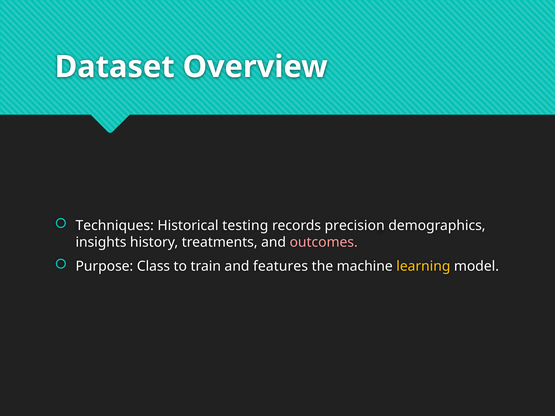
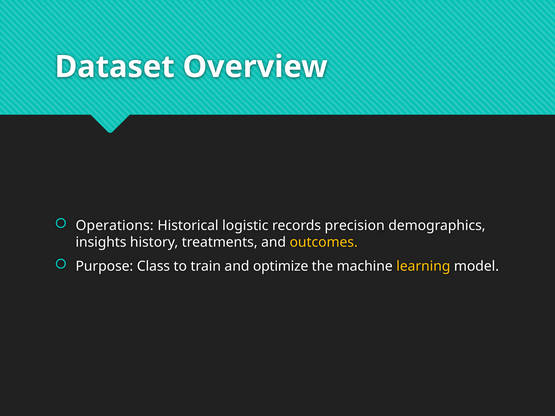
Techniques: Techniques -> Operations
testing: testing -> logistic
outcomes colour: pink -> yellow
features: features -> optimize
